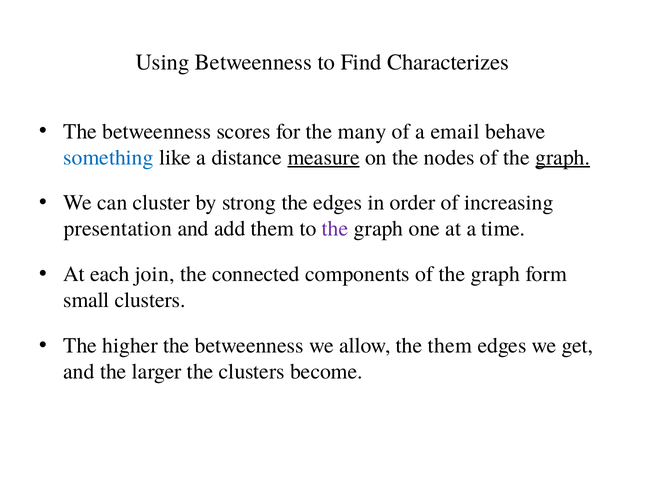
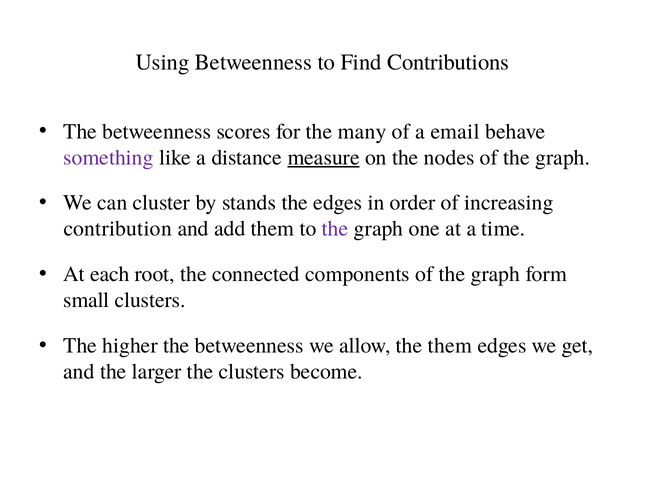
Characterizes: Characterizes -> Contributions
something colour: blue -> purple
graph at (563, 158) underline: present -> none
strong: strong -> stands
presentation: presentation -> contribution
join: join -> root
